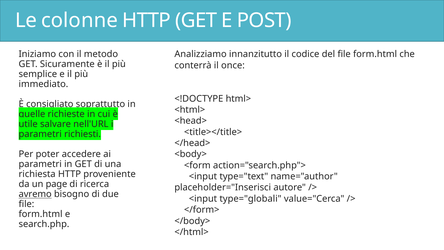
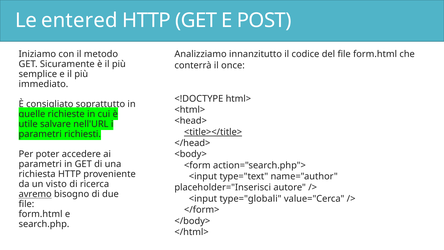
colonne: colonne -> entered
<title></title> underline: none -> present
page: page -> visto
